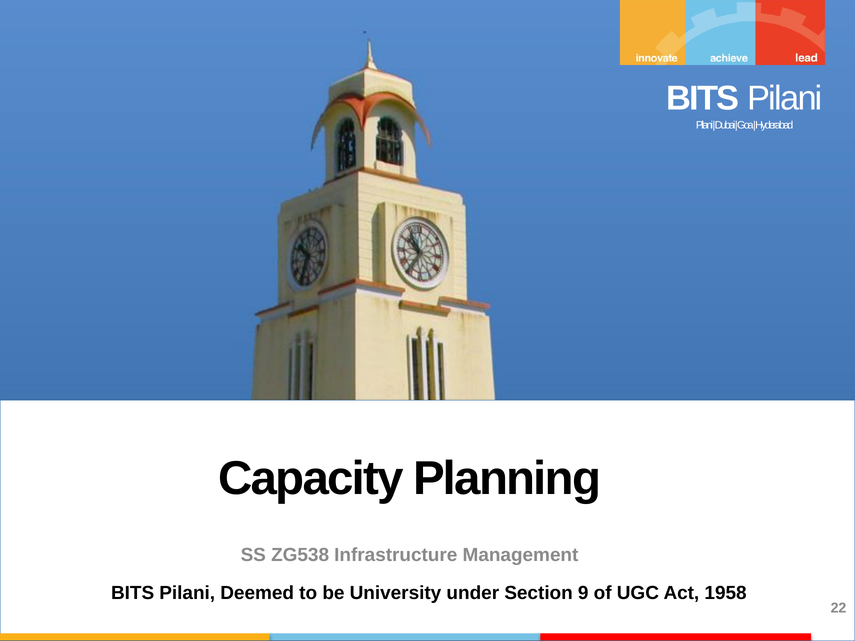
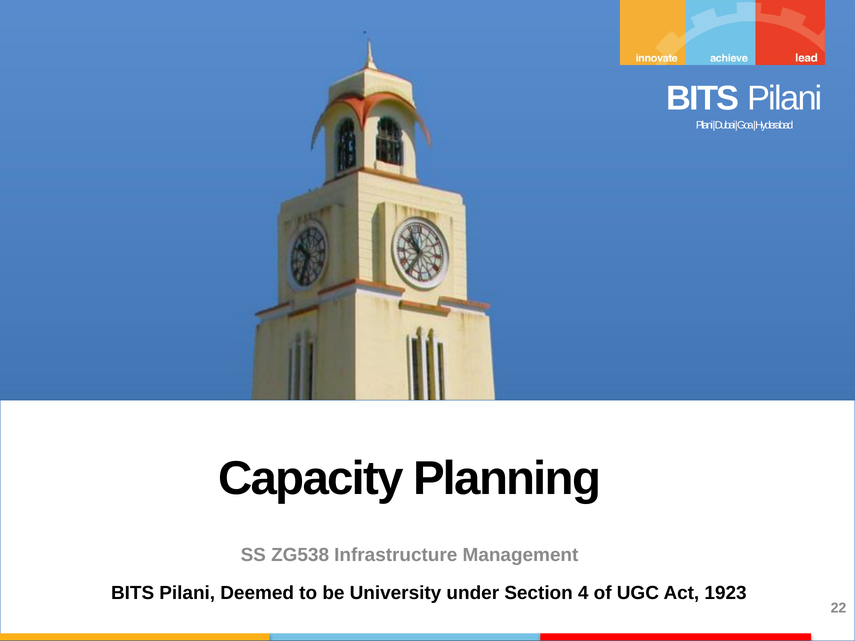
9: 9 -> 4
1958: 1958 -> 1923
